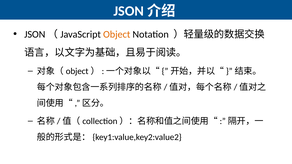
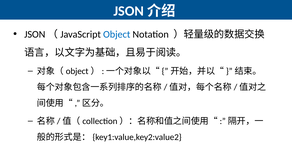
Object colour: orange -> blue
